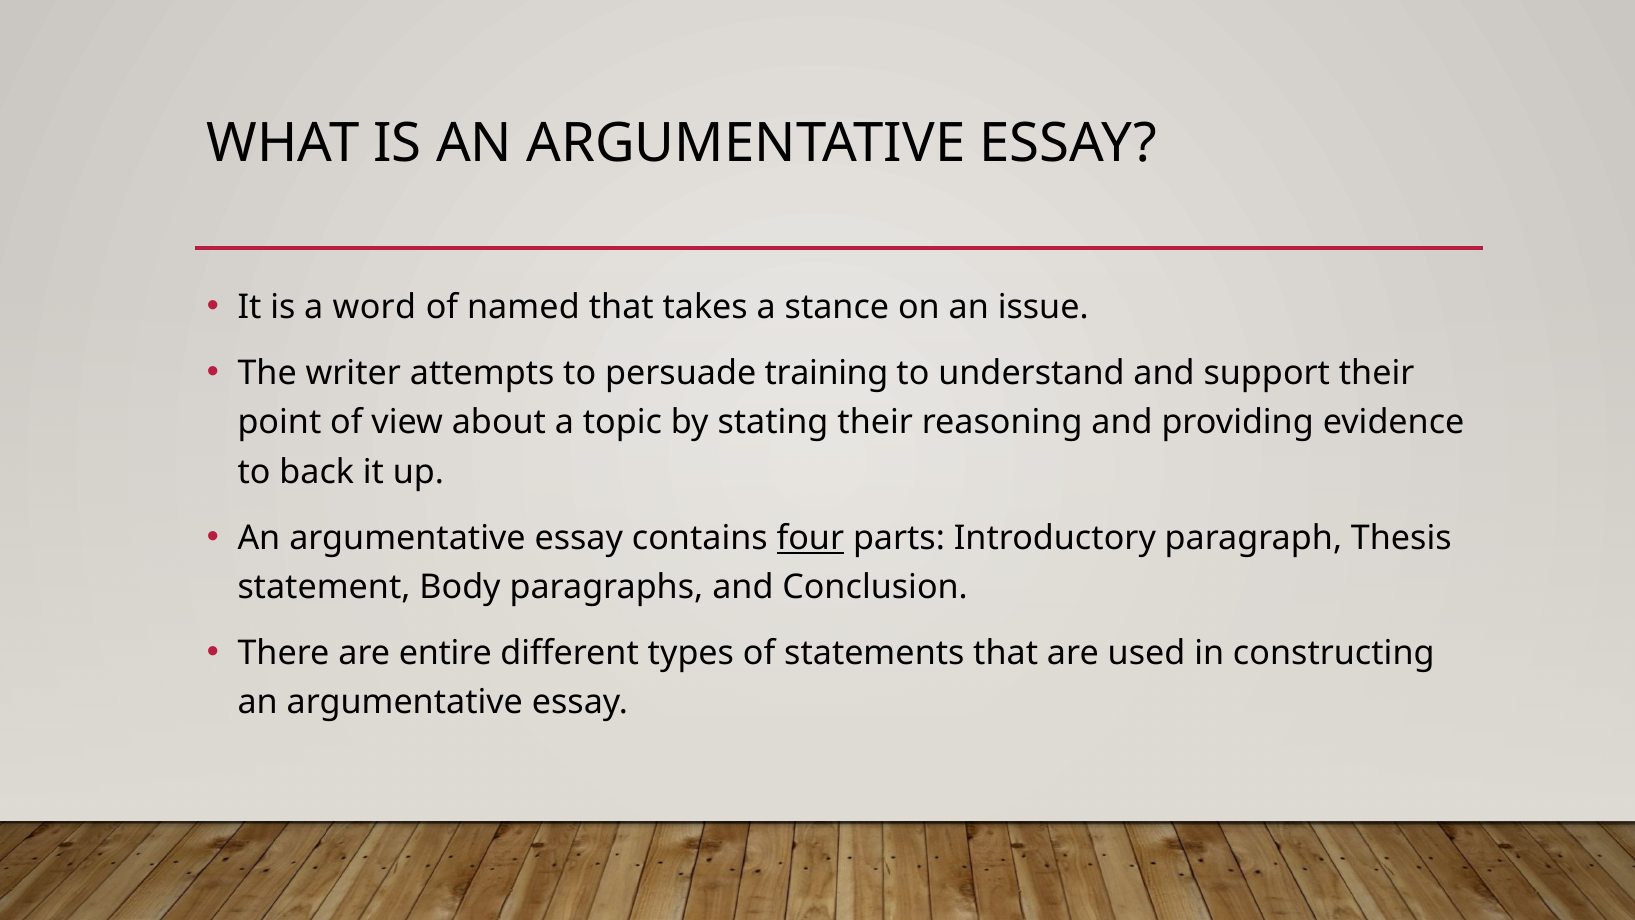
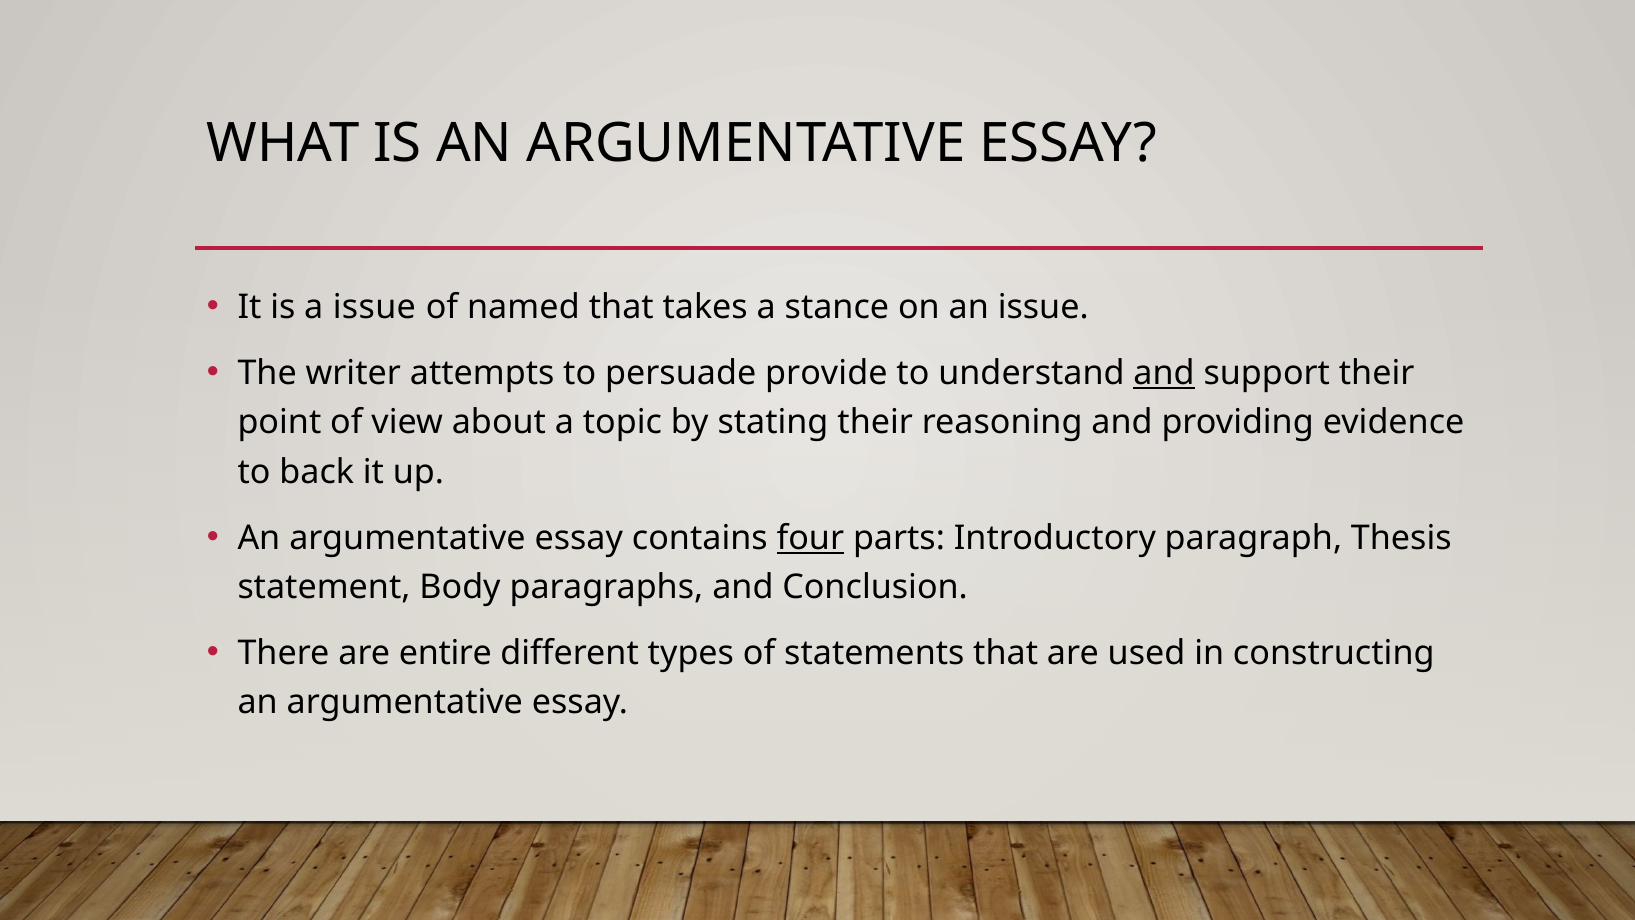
a word: word -> issue
training: training -> provide
and at (1164, 374) underline: none -> present
